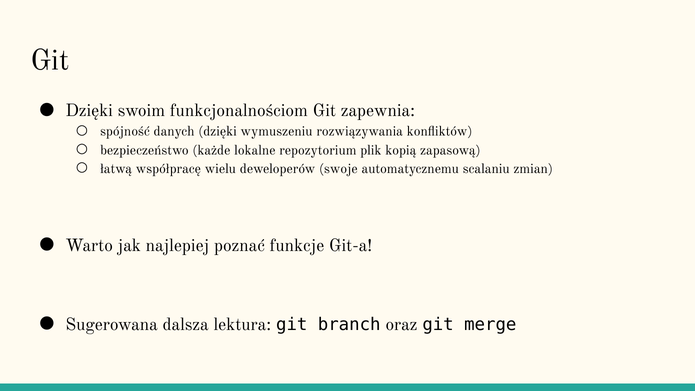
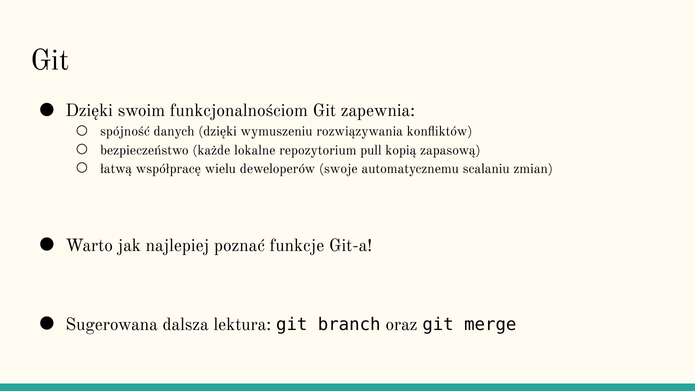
plik: plik -> pull
